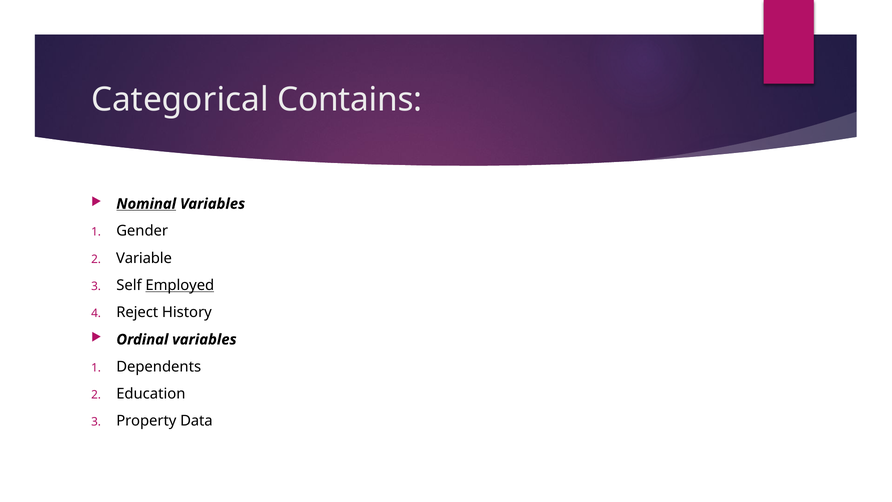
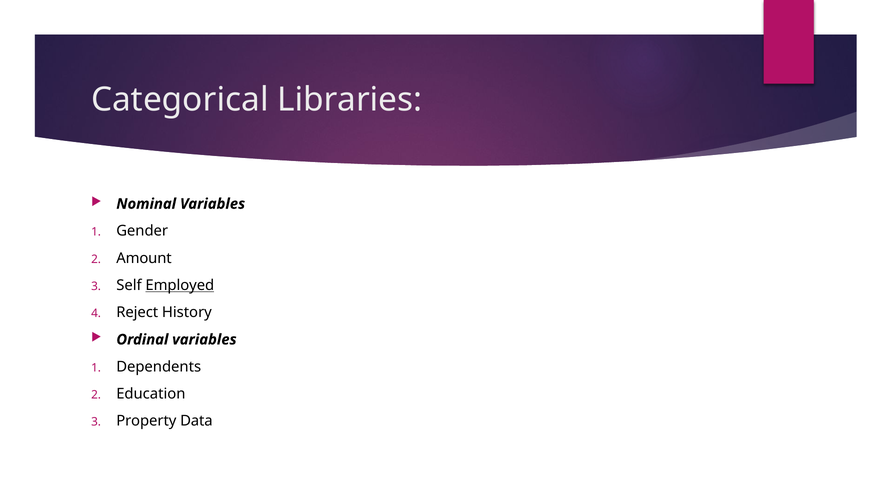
Contains: Contains -> Libraries
Nominal underline: present -> none
Variable: Variable -> Amount
